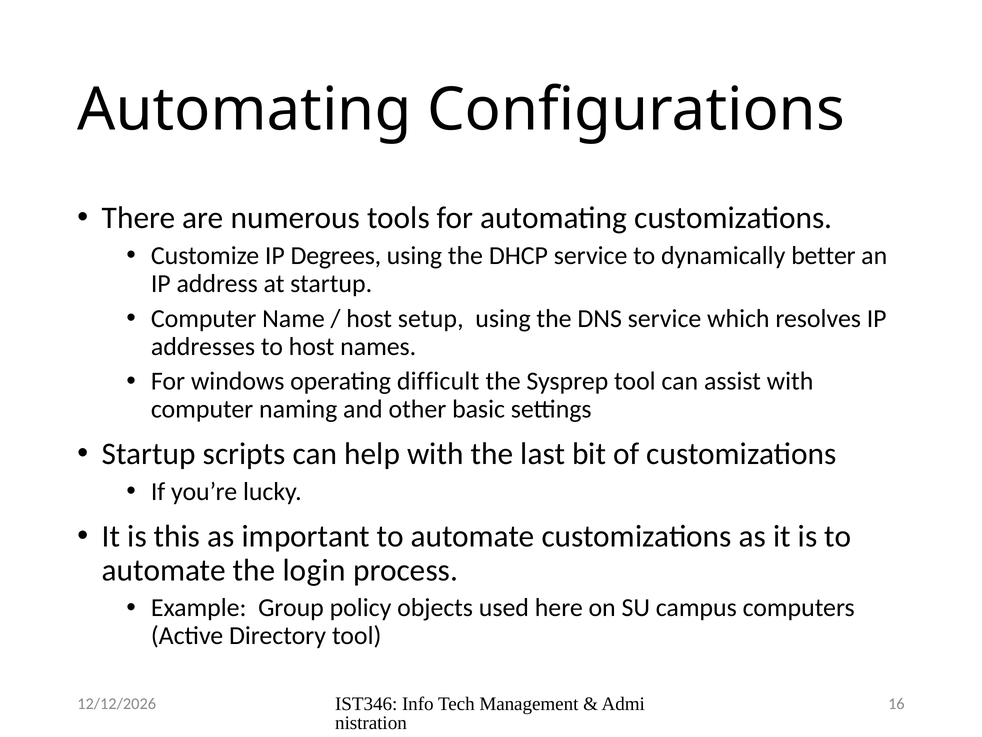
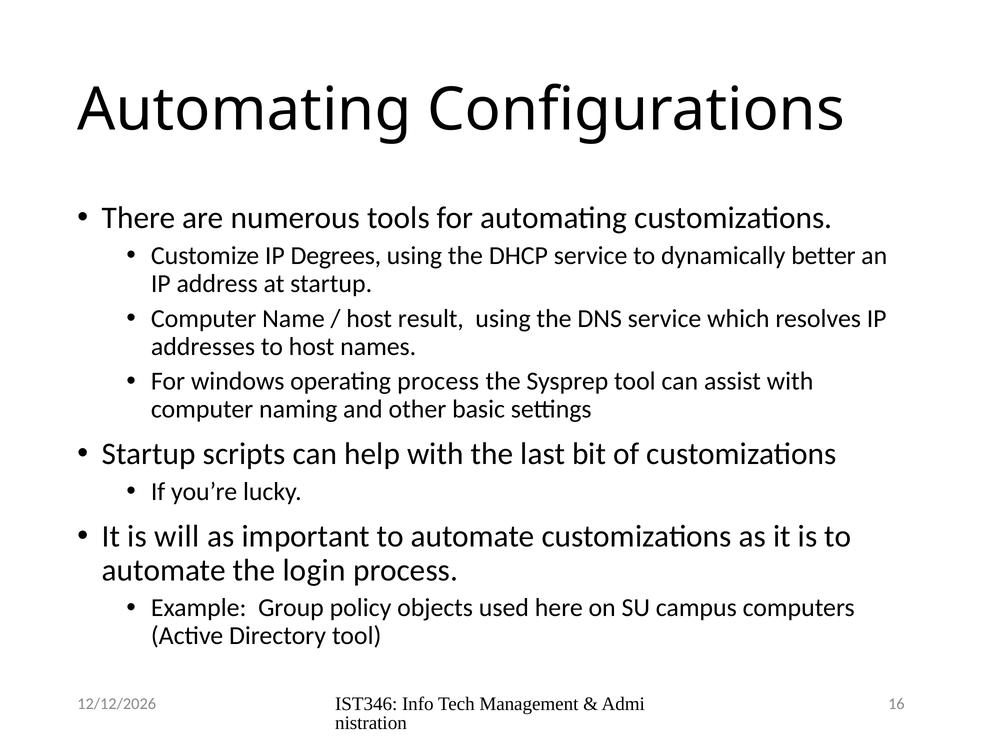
setup: setup -> result
operating difficult: difficult -> process
this: this -> will
